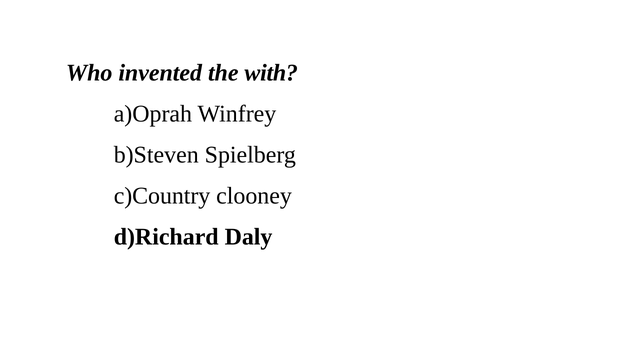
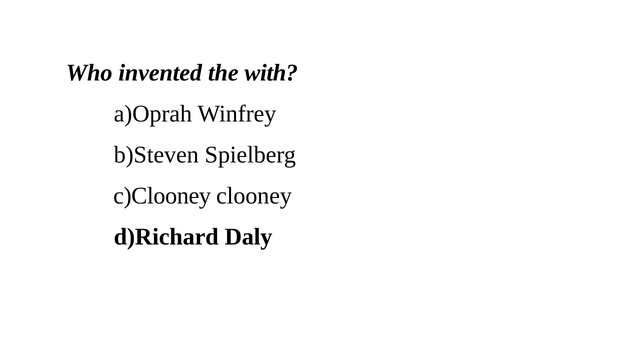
c)Country: c)Country -> c)Clooney
